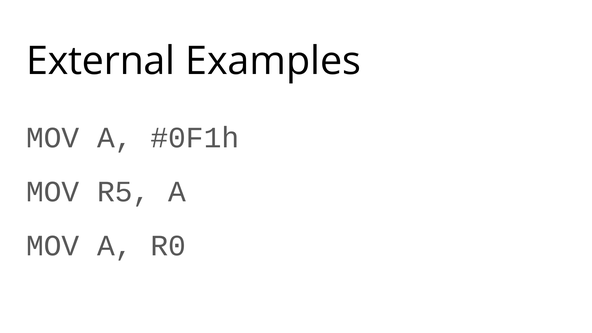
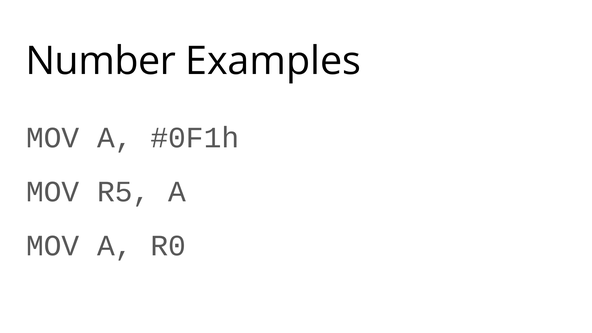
External: External -> Number
